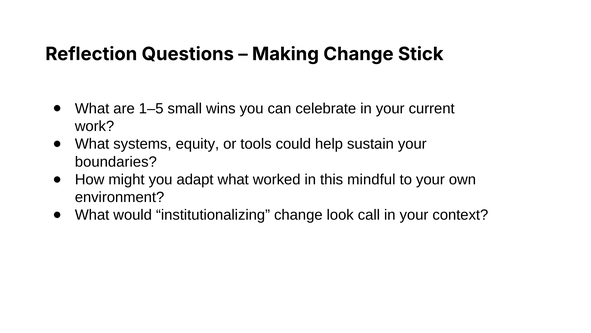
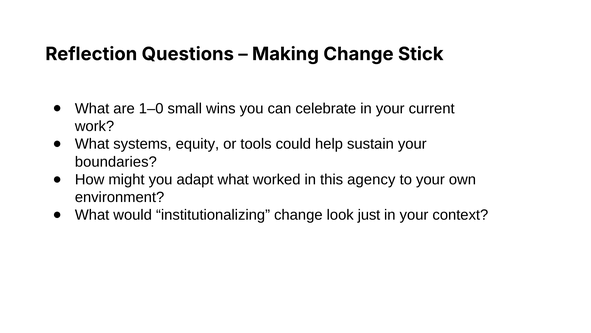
1–5: 1–5 -> 1–0
mindful: mindful -> agency
call: call -> just
